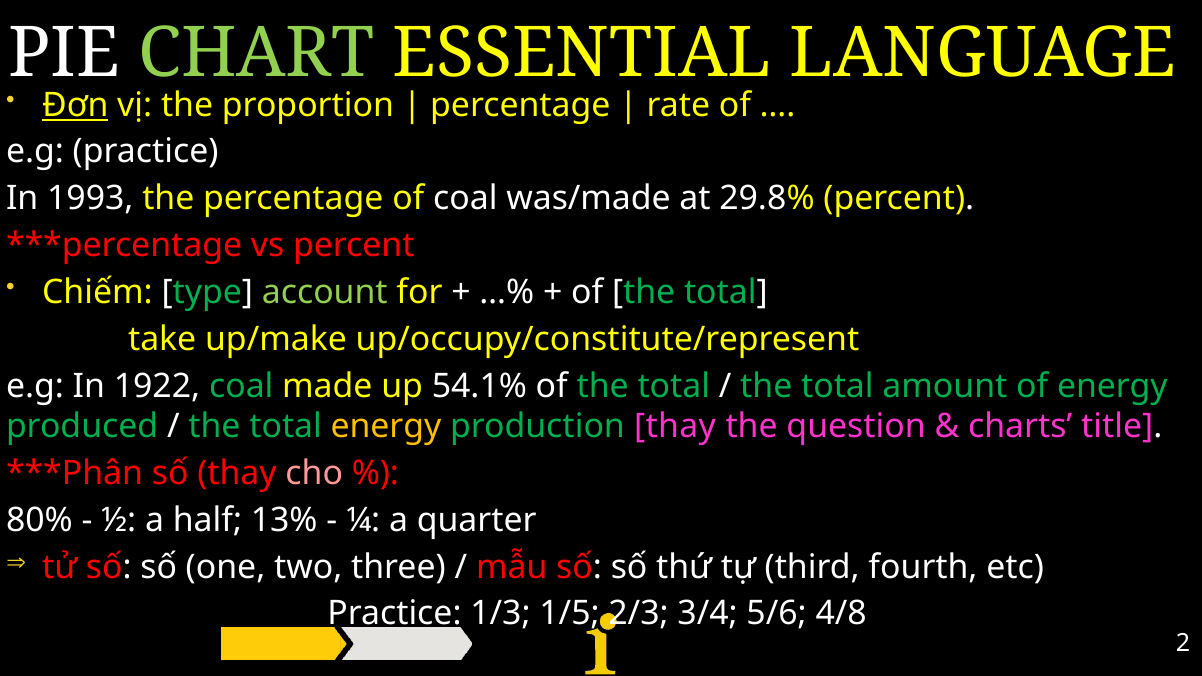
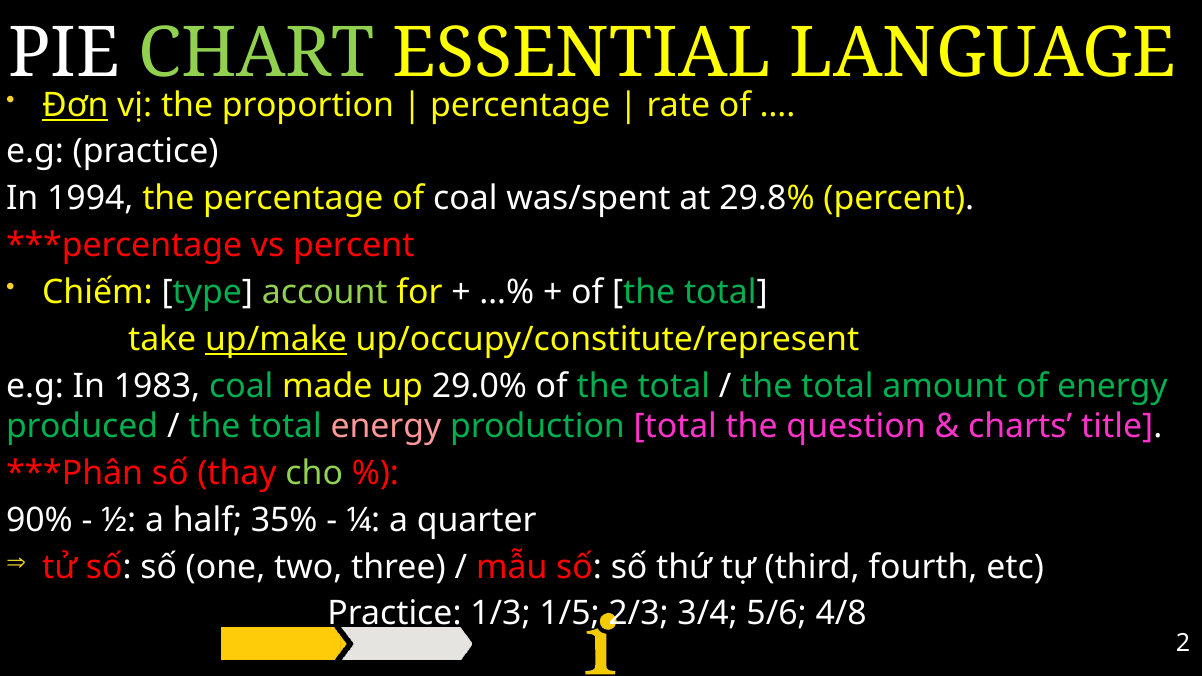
1993: 1993 -> 1994
was/made: was/made -> was/spent
up/make underline: none -> present
1922: 1922 -> 1983
54.1%: 54.1% -> 29.0%
energy at (386, 427) colour: yellow -> pink
thay at (675, 427): thay -> total
cho colour: pink -> light green
80%: 80% -> 90%
13%: 13% -> 35%
